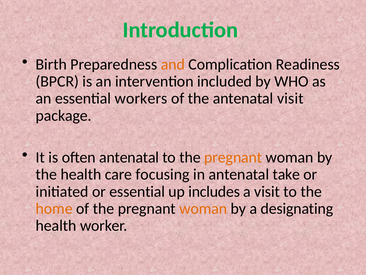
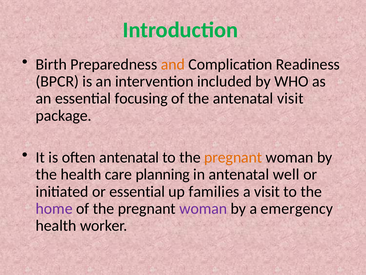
workers: workers -> focusing
focusing: focusing -> planning
take: take -> well
includes: includes -> families
home colour: orange -> purple
woman at (203, 208) colour: orange -> purple
designating: designating -> emergency
